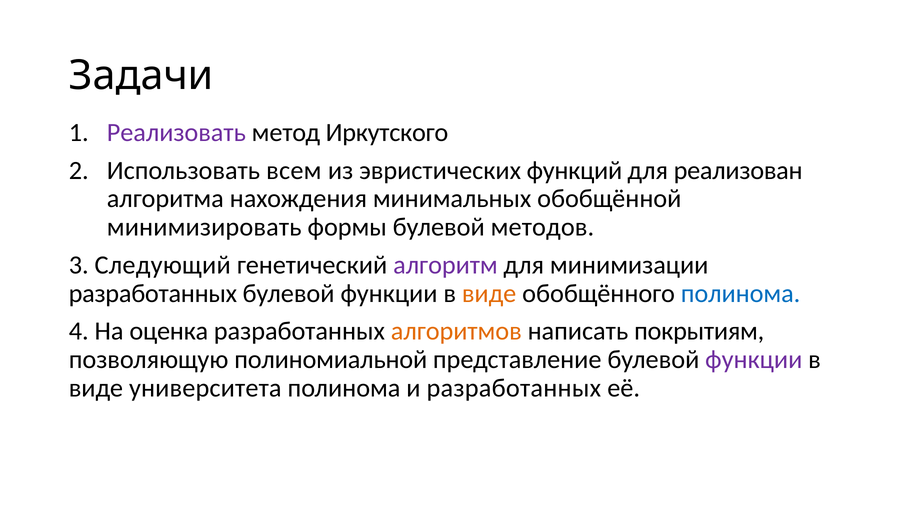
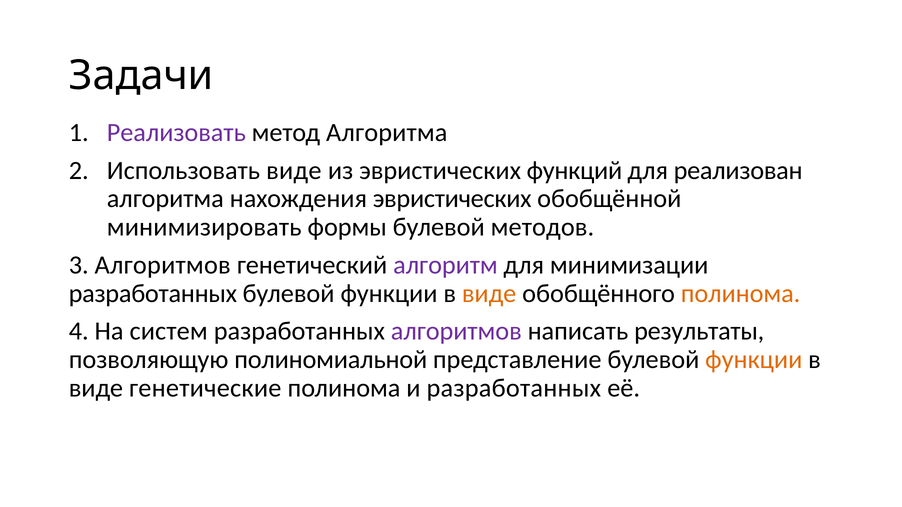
метод Иркутского: Иркутского -> Алгоритма
Использовать всем: всем -> виде
нахождения минимальных: минимальных -> эвристических
3 Следующий: Следующий -> Алгоритмов
полинома at (741, 294) colour: blue -> orange
оценка: оценка -> систем
алгоритмов at (456, 331) colour: orange -> purple
покрытиям: покрытиям -> результаты
функции at (754, 360) colour: purple -> orange
университета: университета -> генетические
